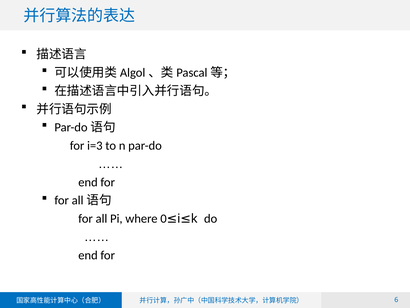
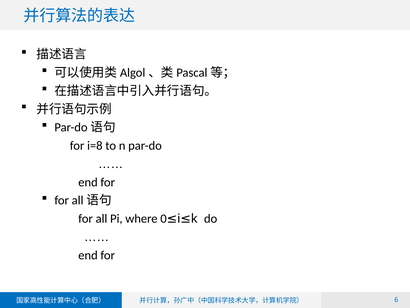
i=3: i=3 -> i=8
